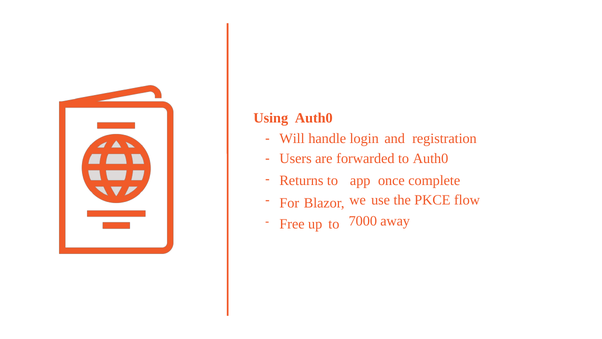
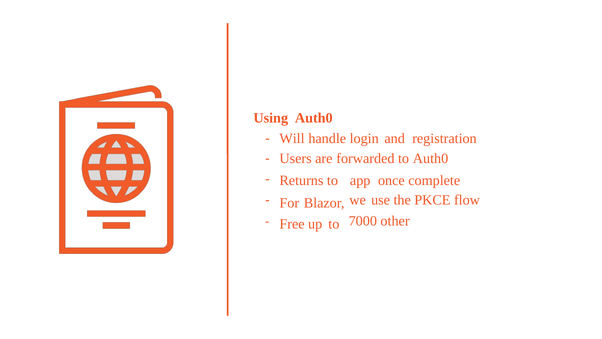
away: away -> other
